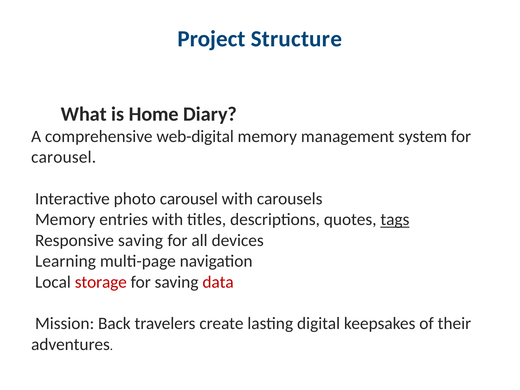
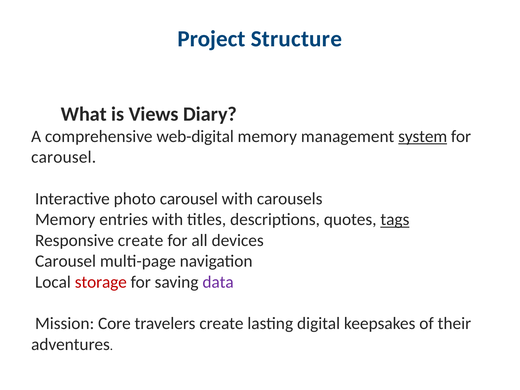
Home: Home -> Views
system underline: none -> present
Responsive saving: saving -> create
Learning at (65, 261): Learning -> Carousel
data colour: red -> purple
Back: Back -> Core
